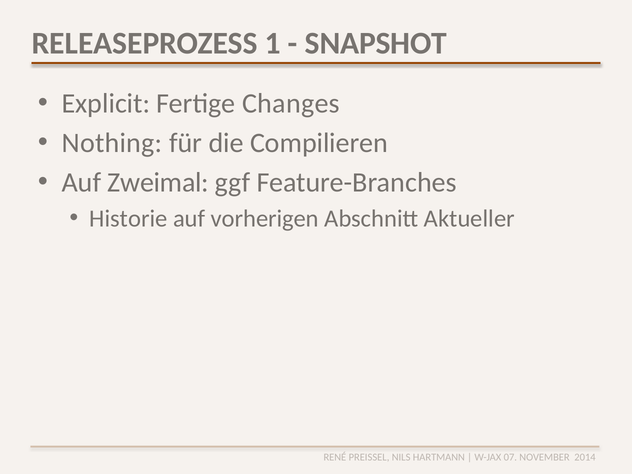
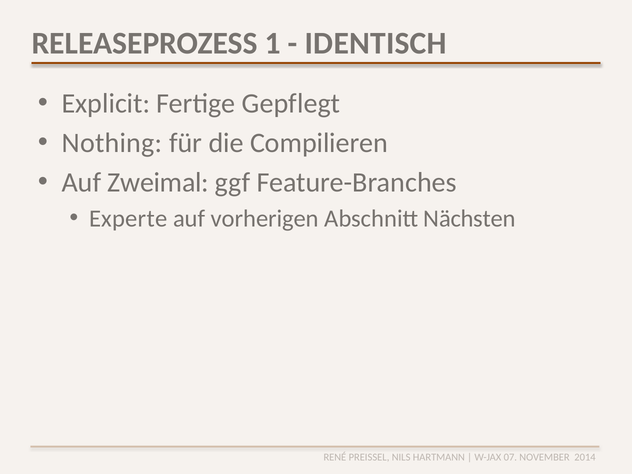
SNAPSHOT: SNAPSHOT -> IDENTISCH
Changes: Changes -> Gepflegt
Historie: Historie -> Experte
Aktueller: Aktueller -> Nächsten
